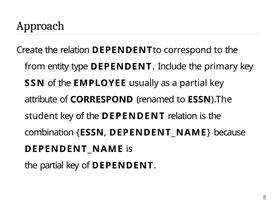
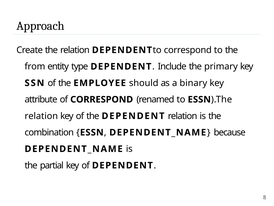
usually: usually -> should
a partial: partial -> binary
student at (41, 116): student -> relation
